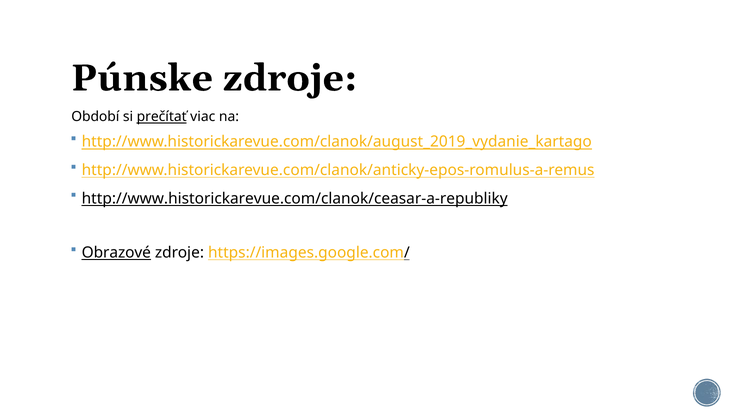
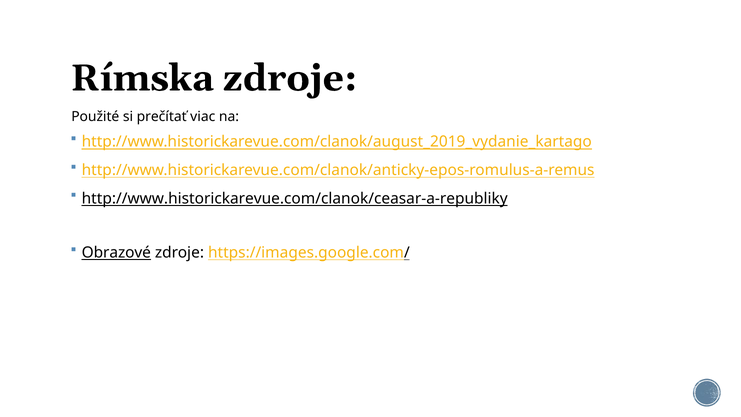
Púnske: Púnske -> Rímska
Období: Období -> Použité
prečítať underline: present -> none
